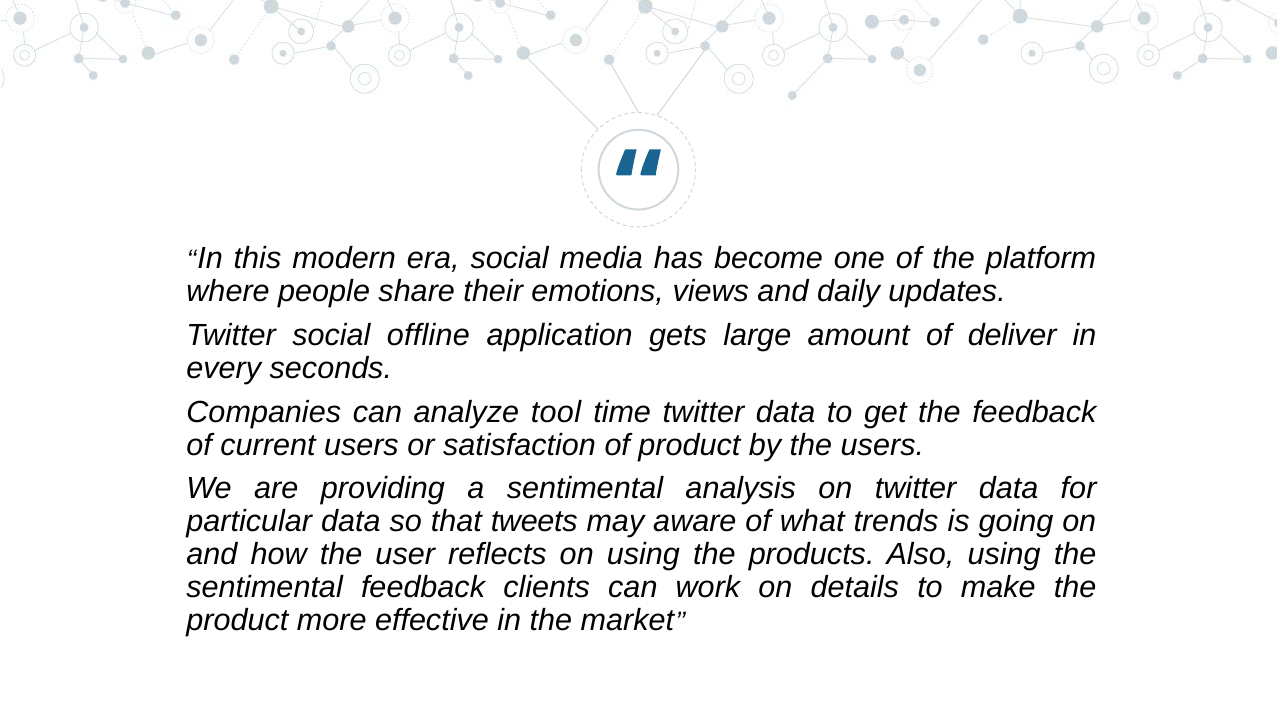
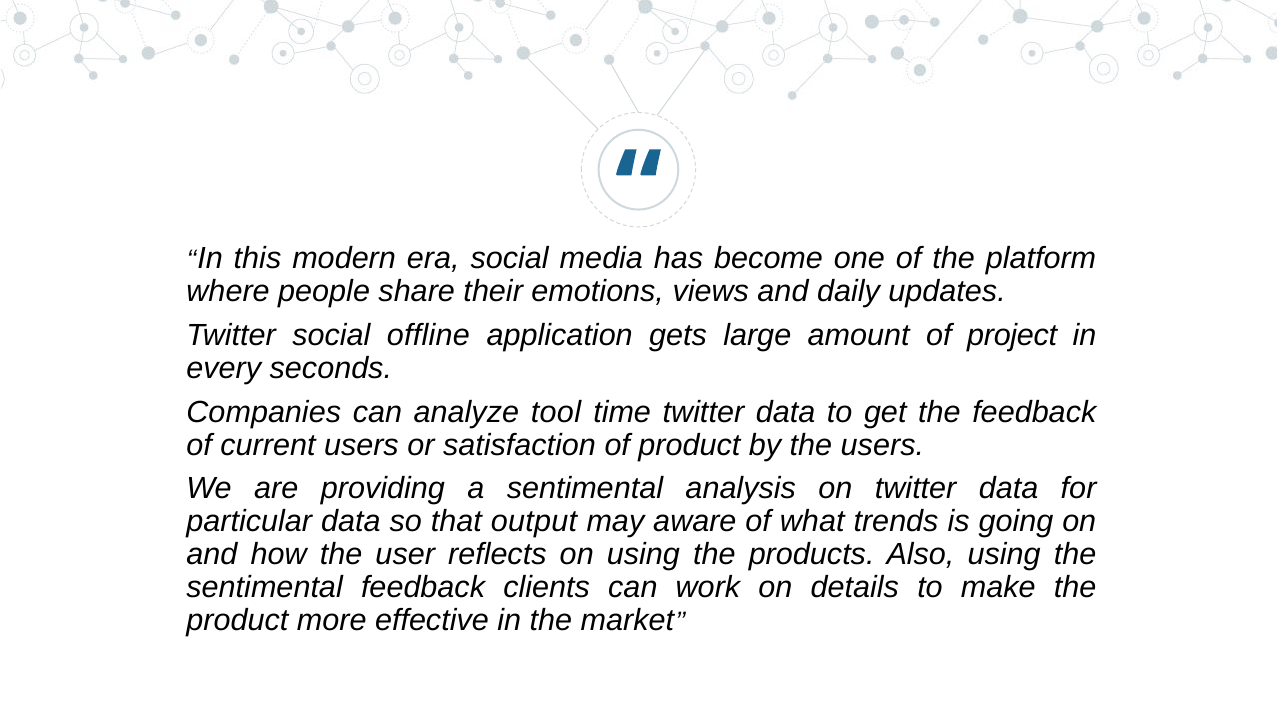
deliver: deliver -> project
tweets: tweets -> output
